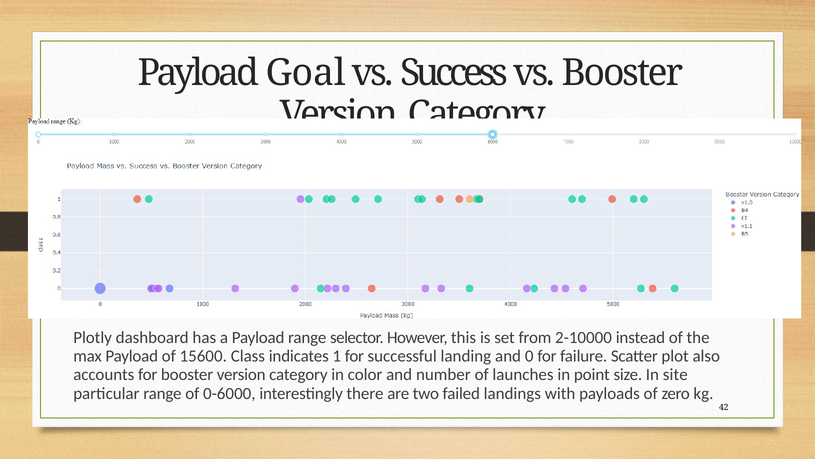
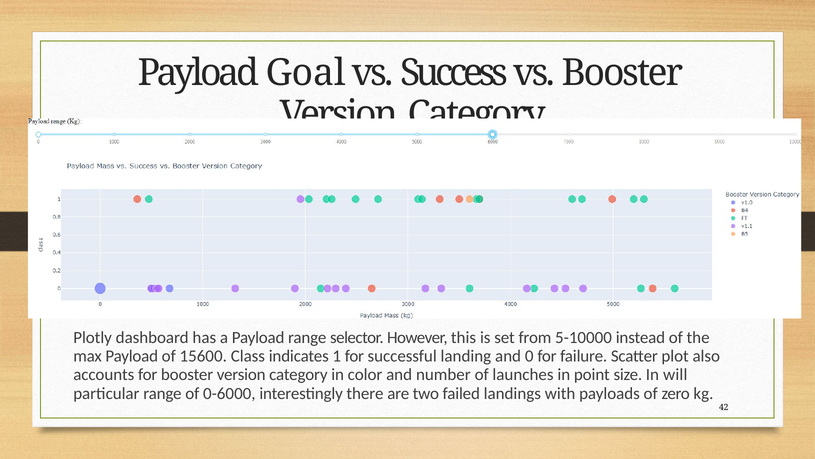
2-10000: 2-10000 -> 5-10000
site: site -> will
